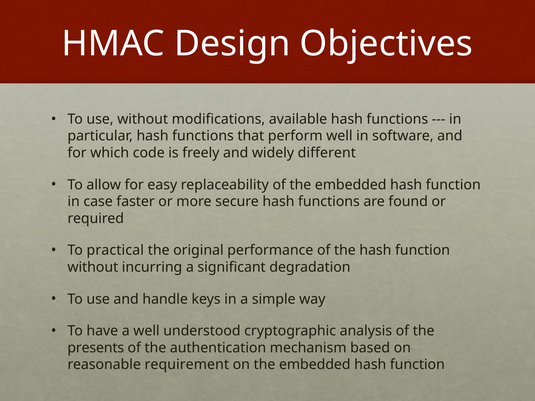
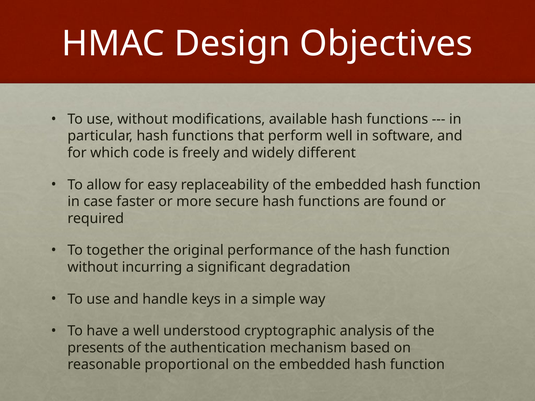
practical: practical -> together
requirement: requirement -> proportional
